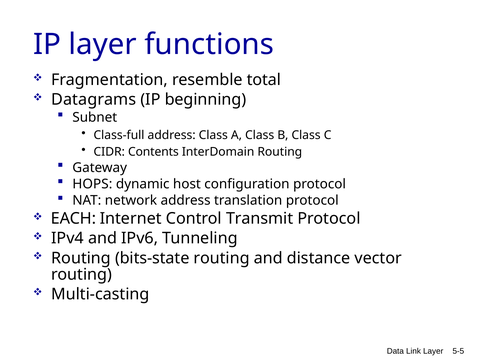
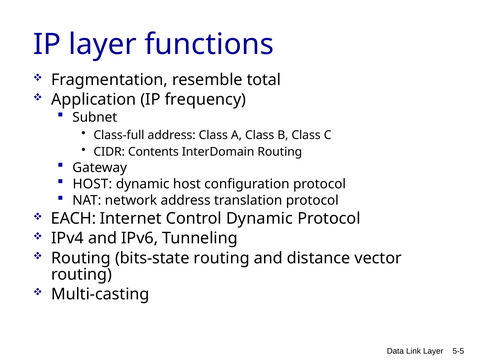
Datagrams: Datagrams -> Application
beginning: beginning -> frequency
HOPS at (92, 184): HOPS -> HOST
Control Transmit: Transmit -> Dynamic
